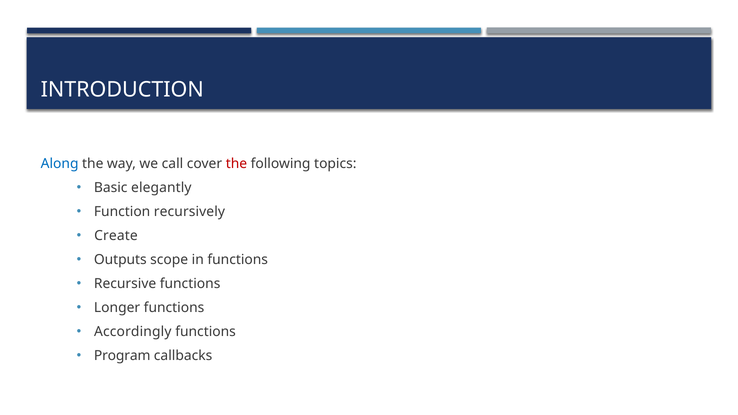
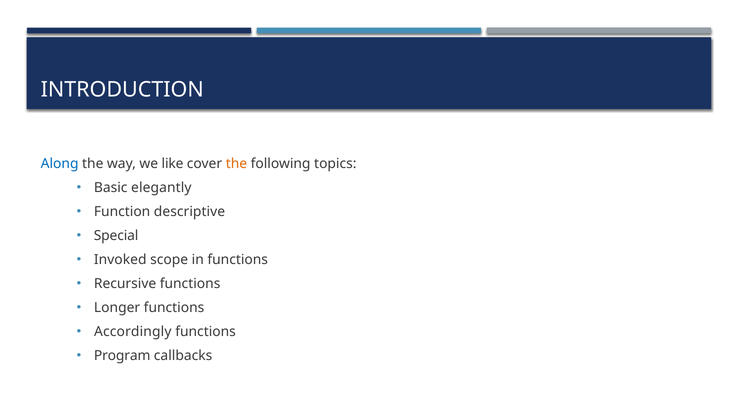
call: call -> like
the at (236, 164) colour: red -> orange
recursively: recursively -> descriptive
Create: Create -> Special
Outputs: Outputs -> Invoked
